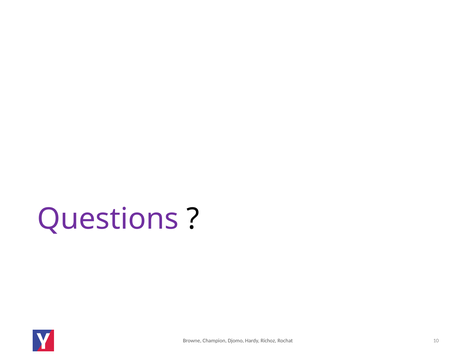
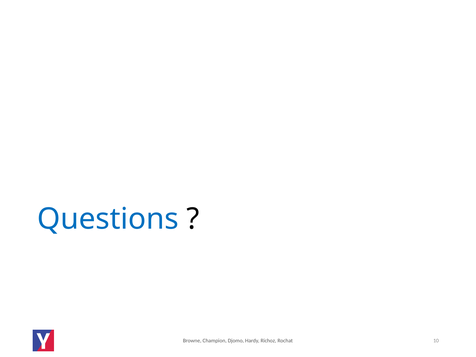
Questions colour: purple -> blue
